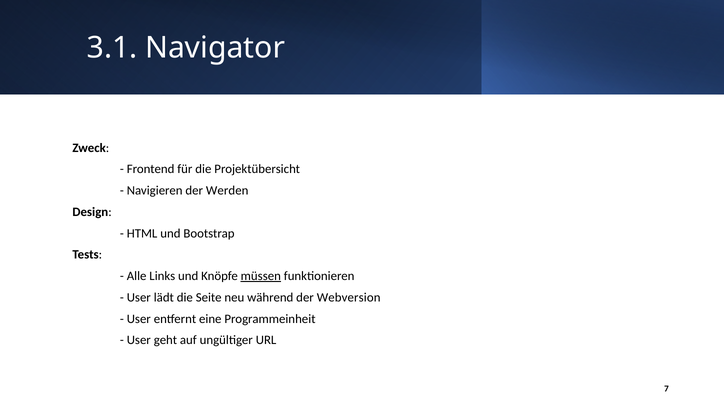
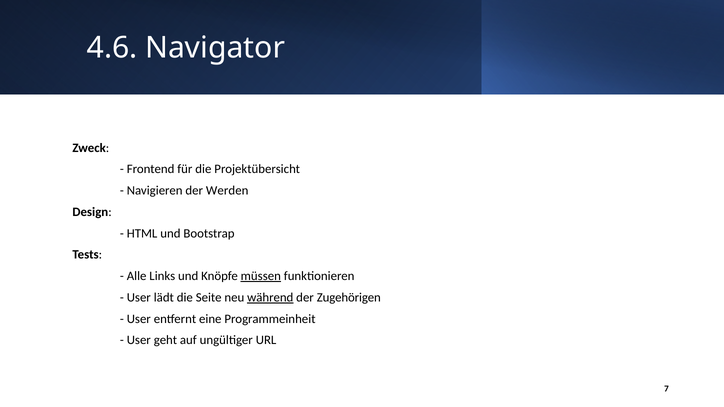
3.1: 3.1 -> 4.6
während underline: none -> present
Webversion: Webversion -> Zugehörigen
